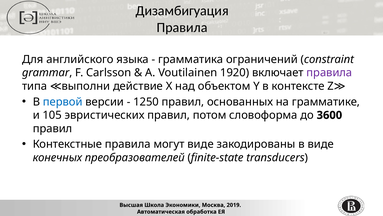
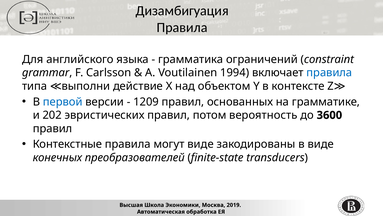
1920: 1920 -> 1994
правила at (329, 73) colour: purple -> blue
1250: 1250 -> 1209
105: 105 -> 202
словоформа: словоформа -> вероятность
